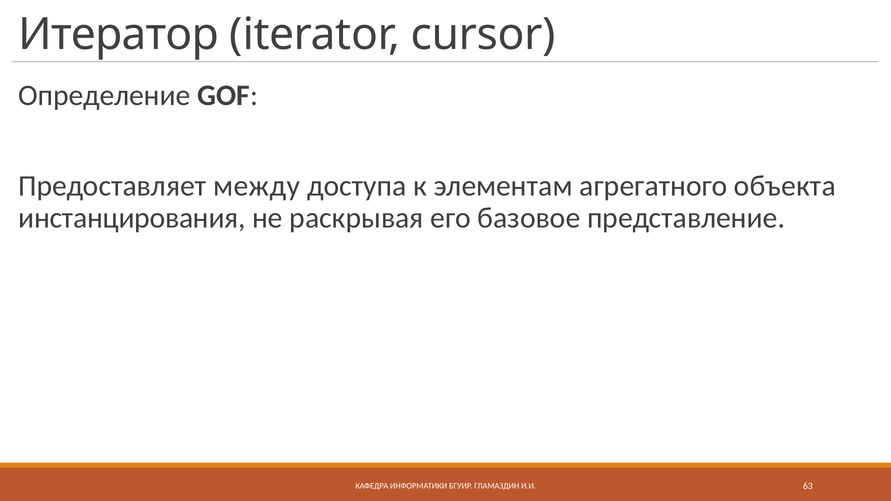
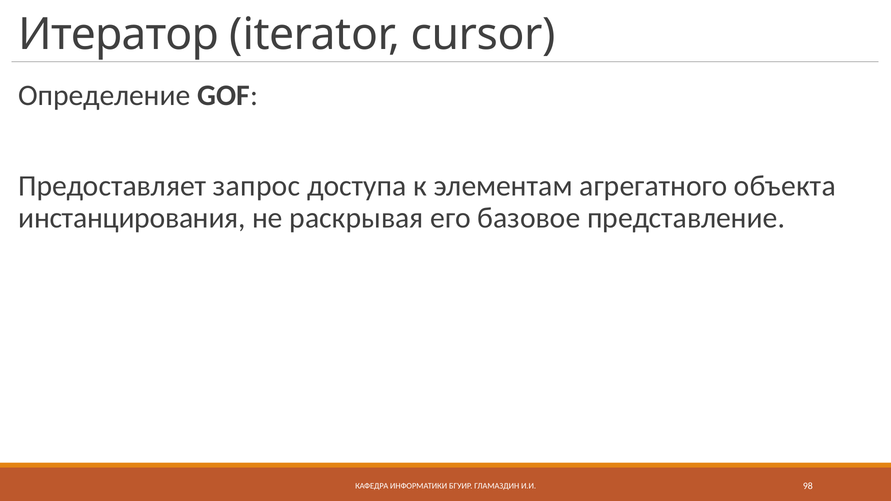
между: между -> запрос
63: 63 -> 98
